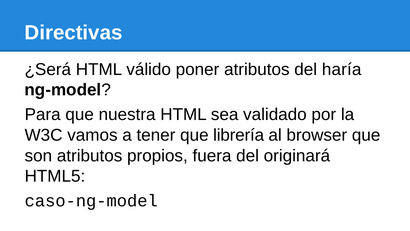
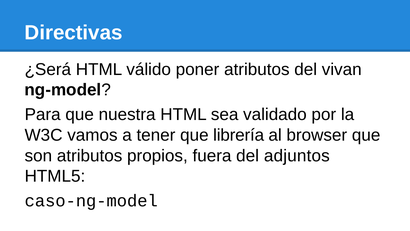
haría: haría -> vivan
originará: originará -> adjuntos
